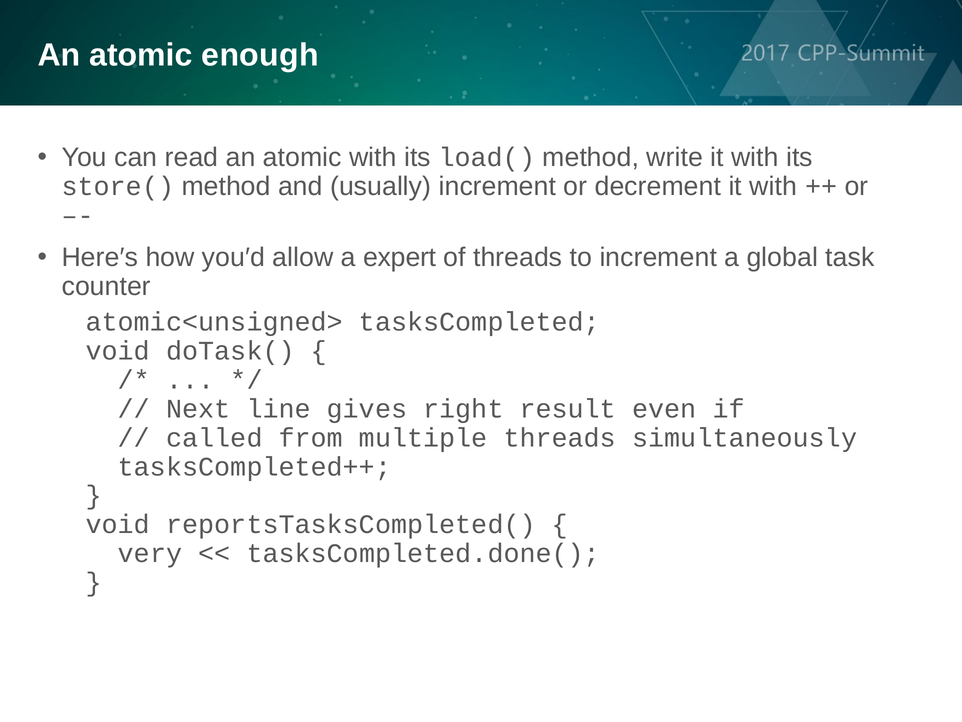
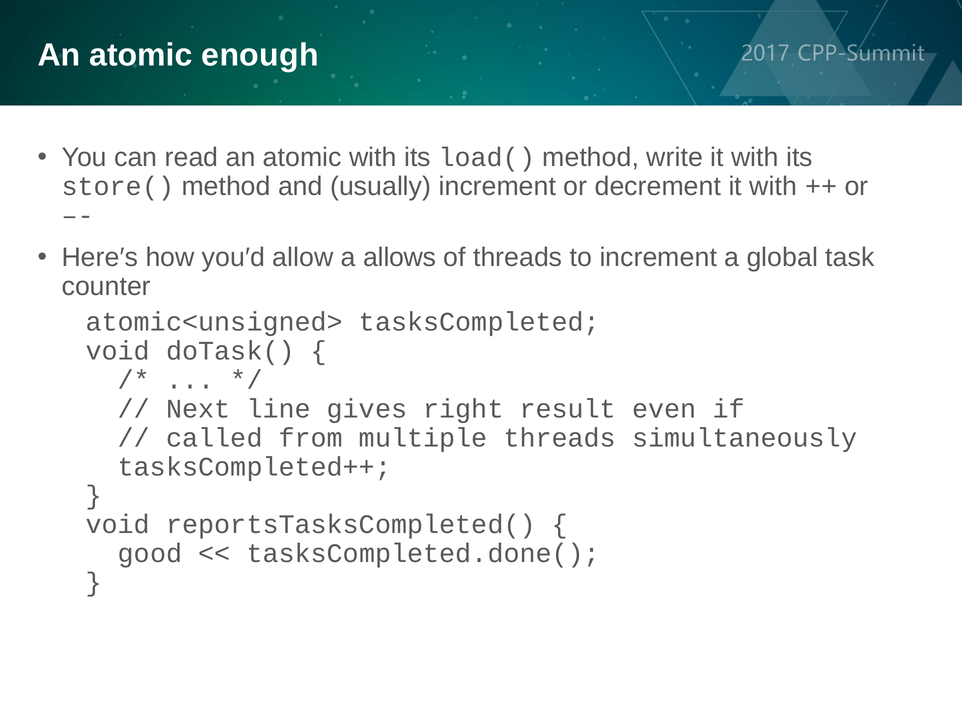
expert: expert -> allows
very: very -> good
